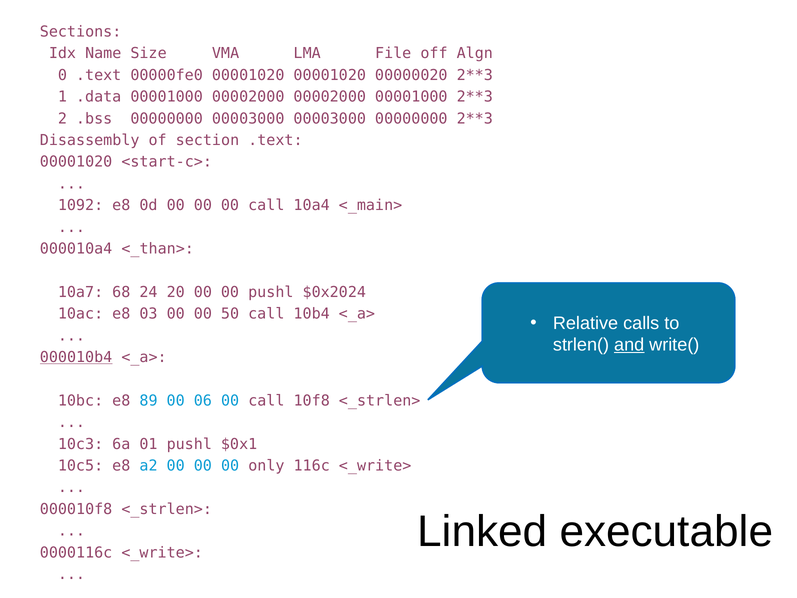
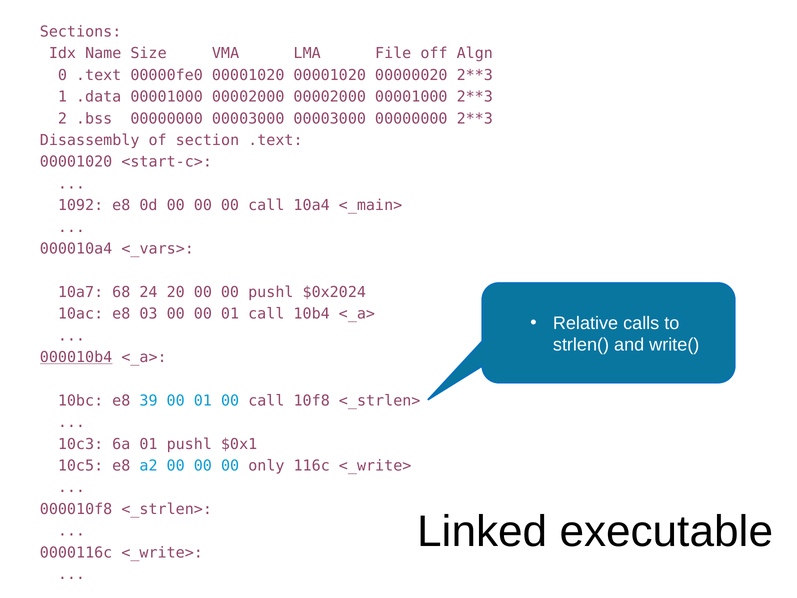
<_than>: <_than> -> <_vars>
00 00 50: 50 -> 01
and underline: present -> none
89: 89 -> 39
06 at (203, 400): 06 -> 01
